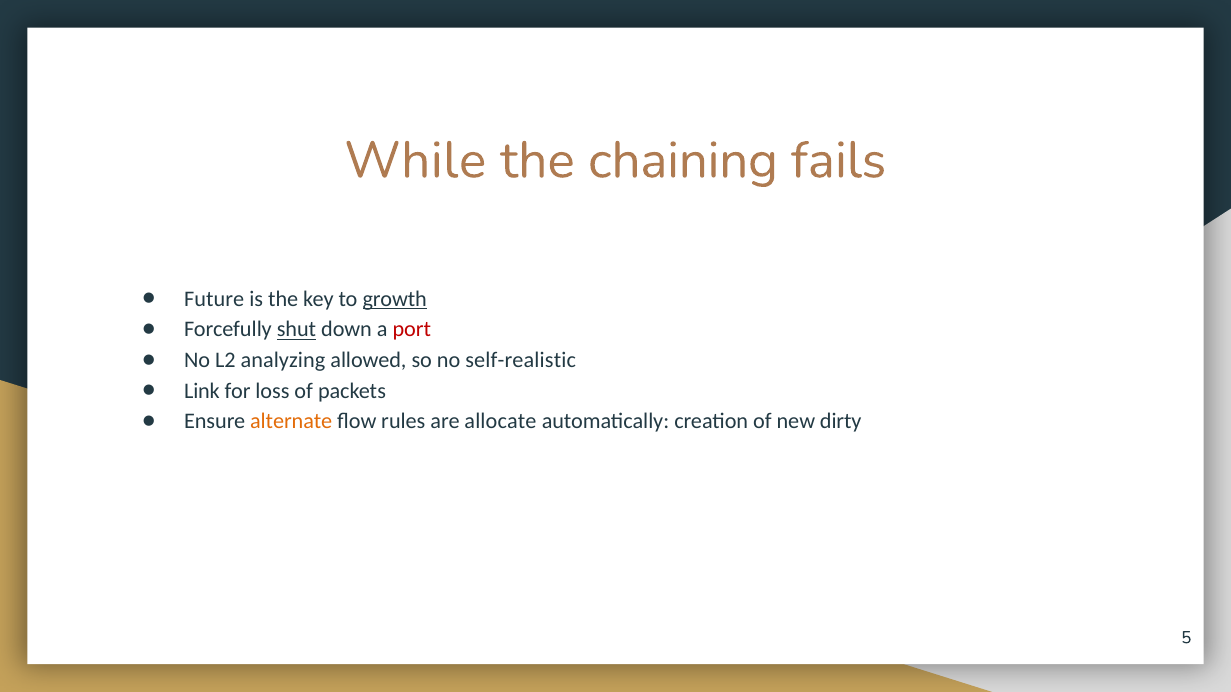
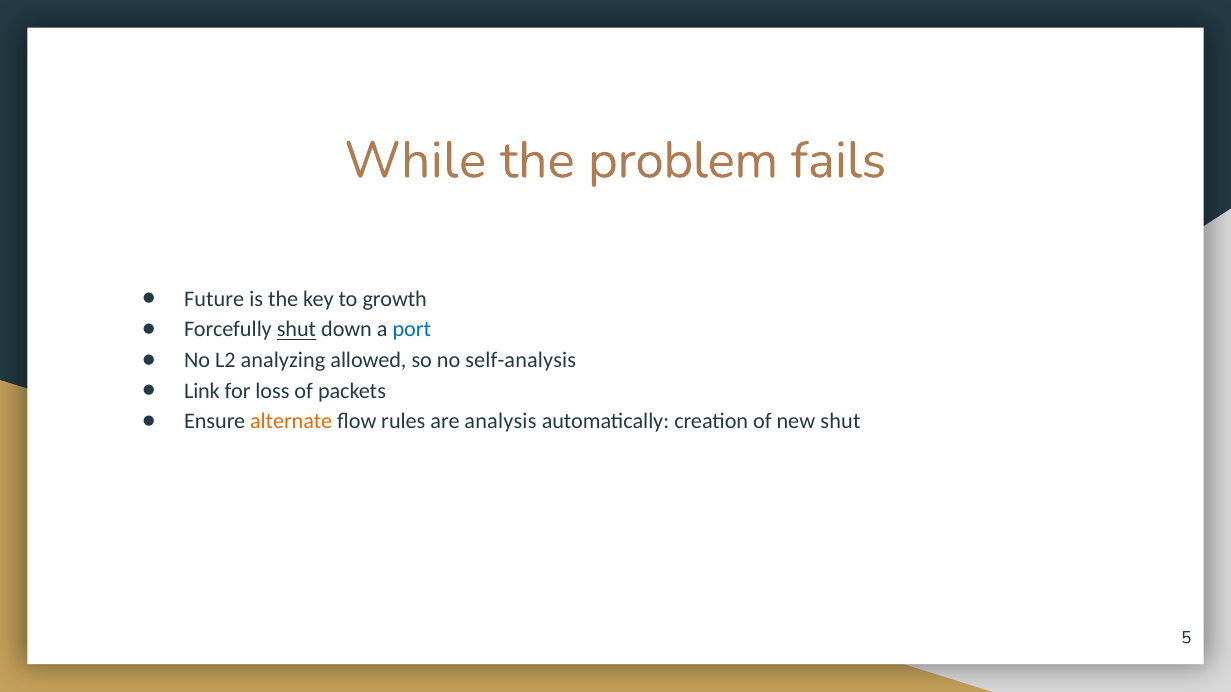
chaining: chaining -> problem
growth underline: present -> none
port colour: red -> blue
self-realistic: self-realistic -> self-analysis
allocate: allocate -> analysis
new dirty: dirty -> shut
